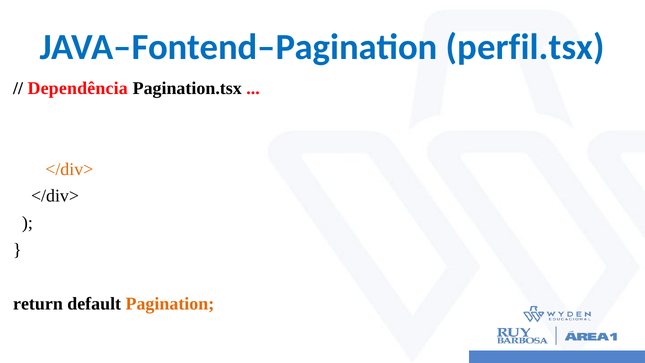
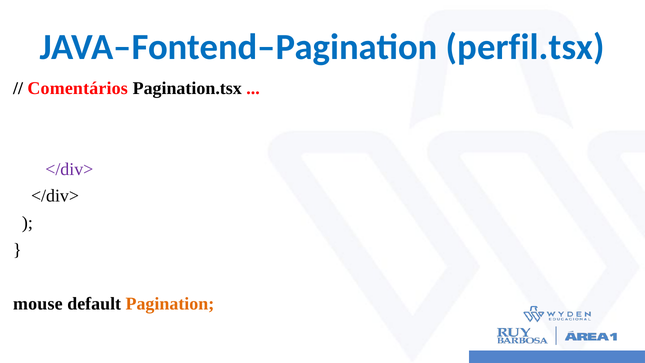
Dependência: Dependência -> Comentários
</div> at (69, 169) colour: orange -> purple
return: return -> mouse
